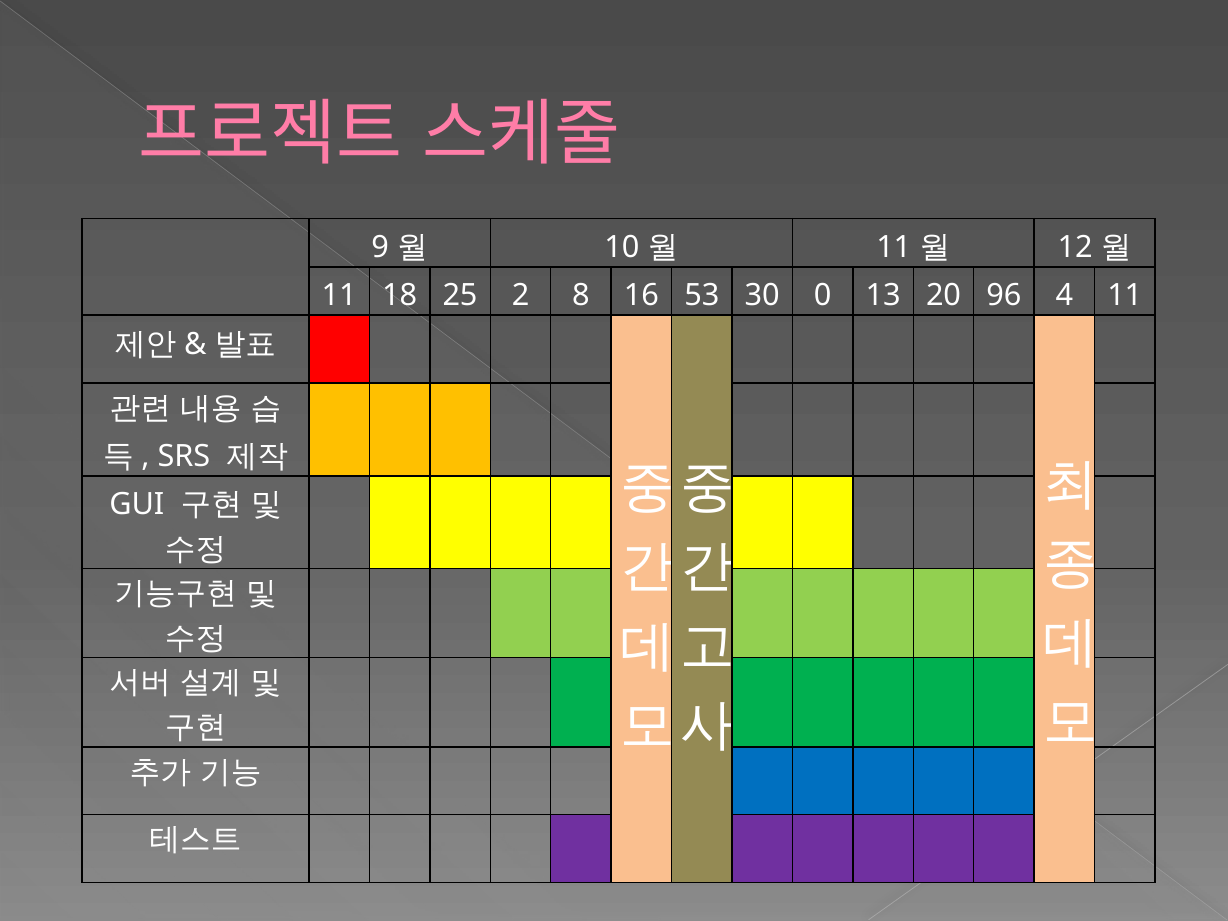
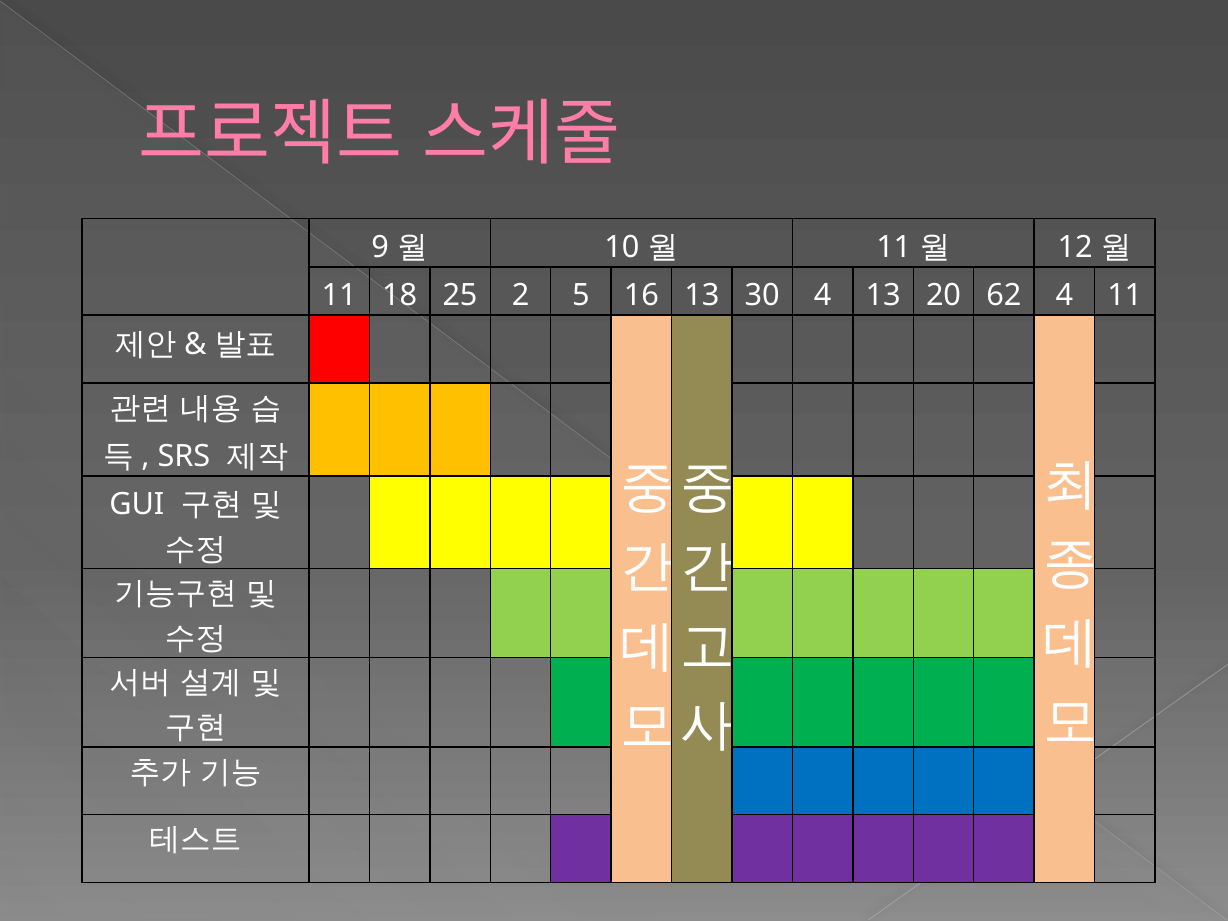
8: 8 -> 5
16 53: 53 -> 13
30 0: 0 -> 4
96: 96 -> 62
